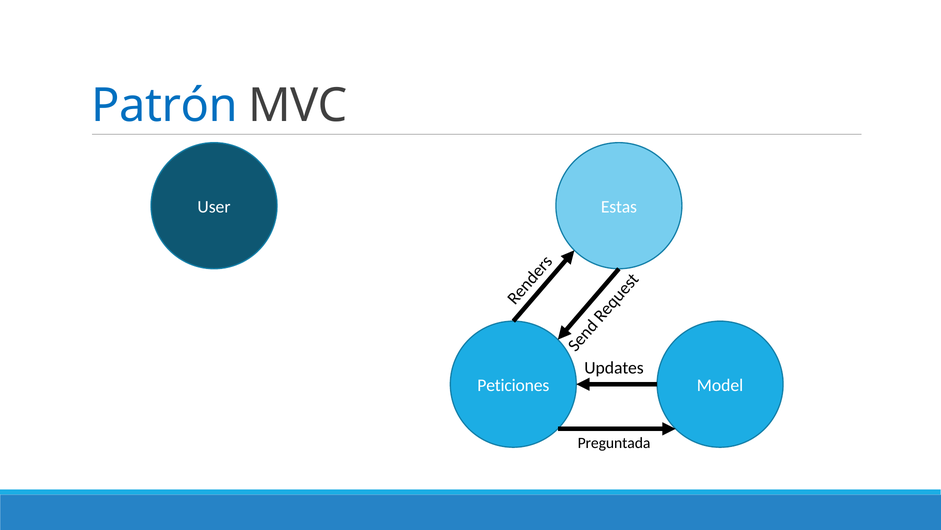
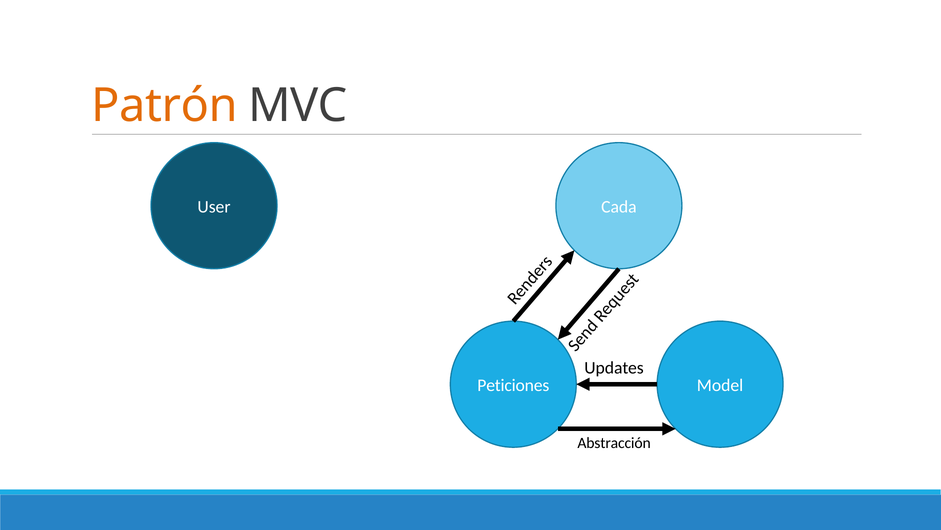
Patrón colour: blue -> orange
Estas: Estas -> Cada
Preguntada: Preguntada -> Abstracción
